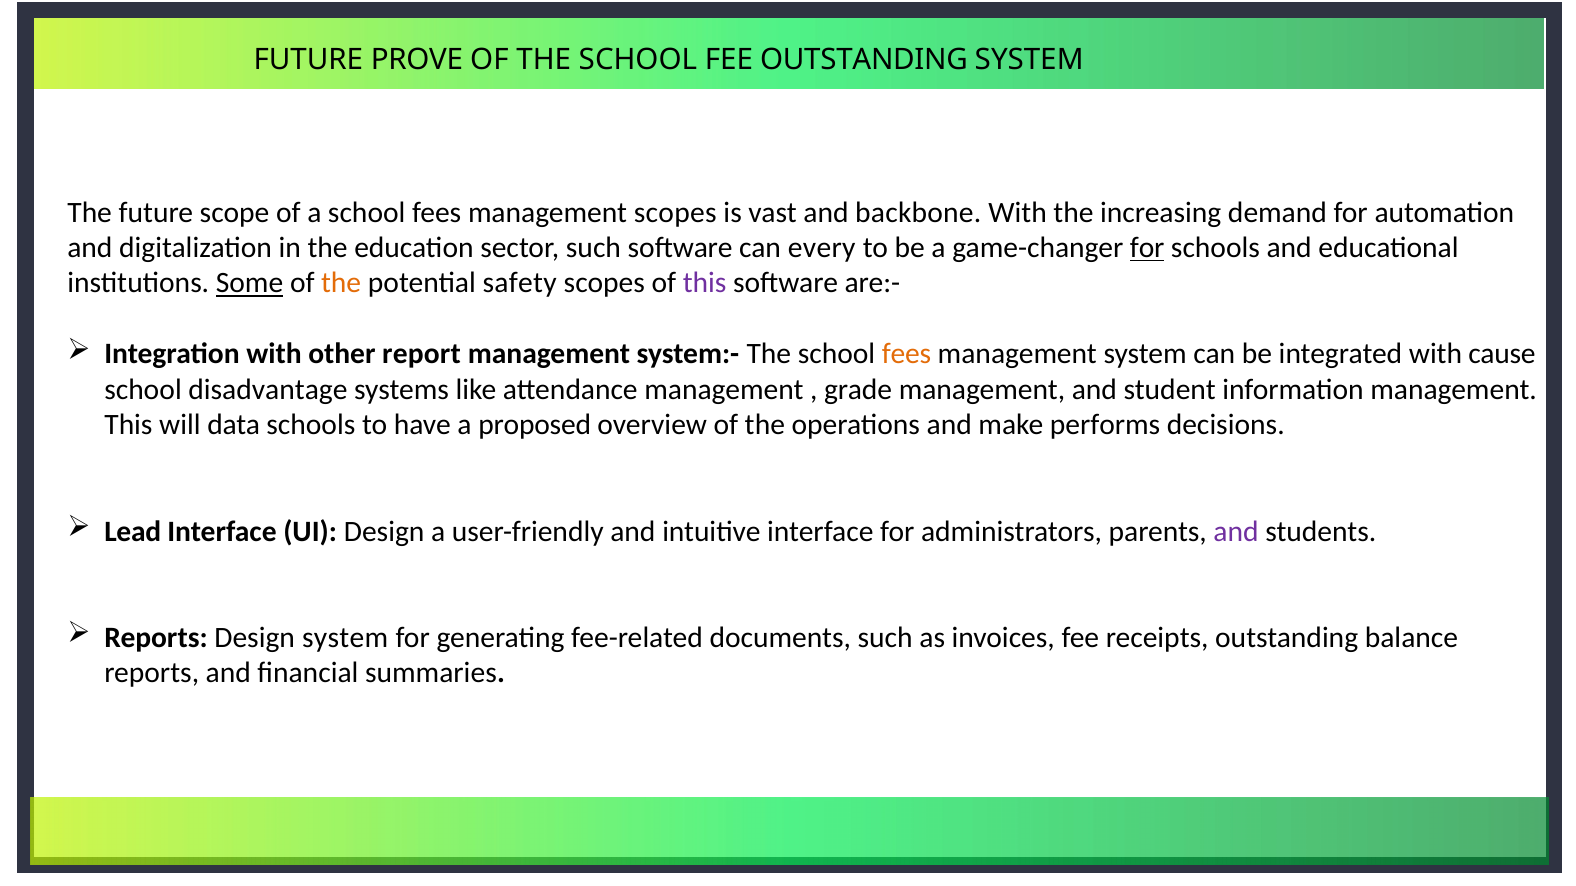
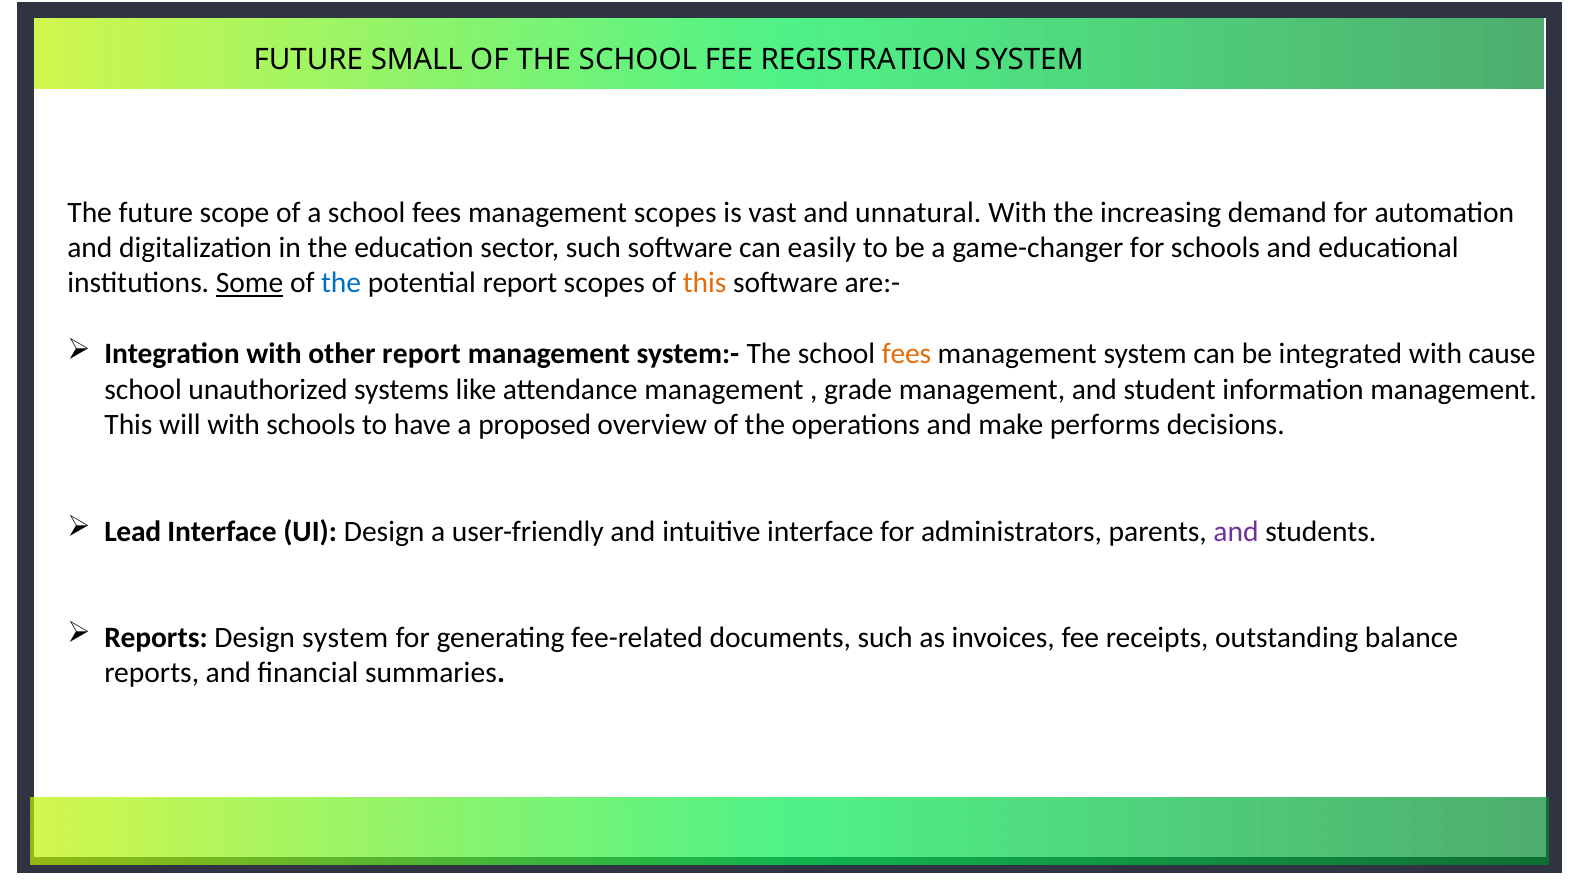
PROVE: PROVE -> SMALL
FEE OUTSTANDING: OUTSTANDING -> REGISTRATION
backbone: backbone -> unnatural
every: every -> easily
for at (1147, 248) underline: present -> none
the at (341, 283) colour: orange -> blue
potential safety: safety -> report
this at (705, 283) colour: purple -> orange
disadvantage: disadvantage -> unauthorized
will data: data -> with
